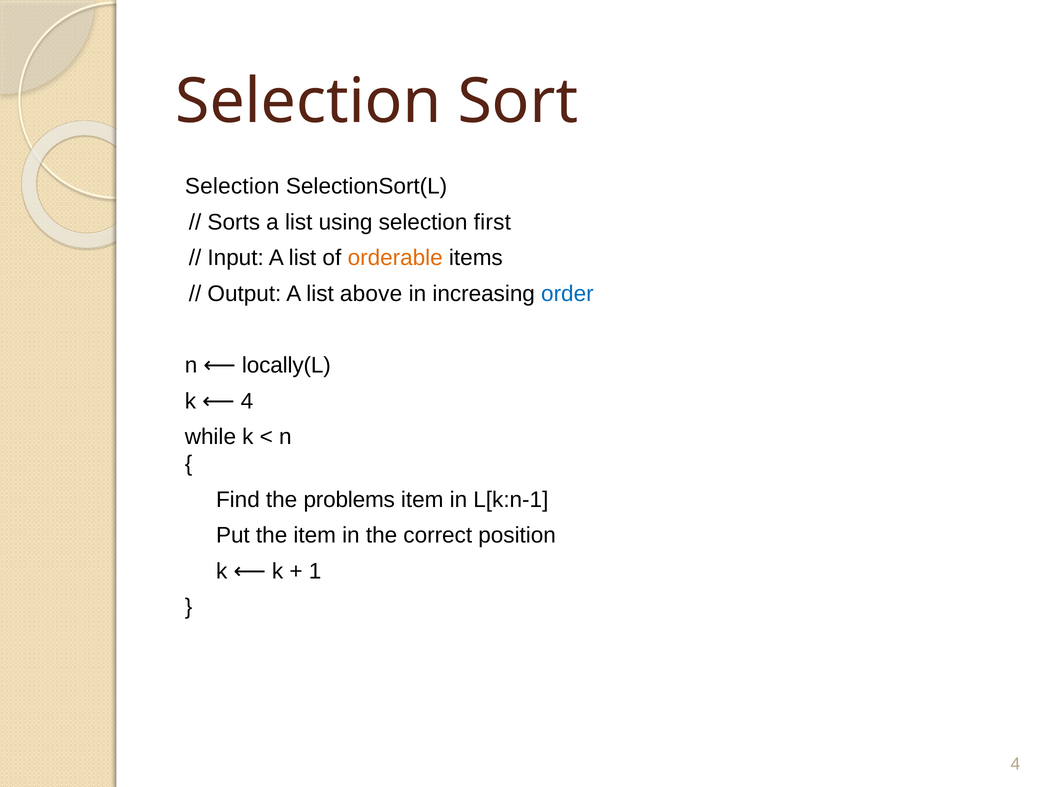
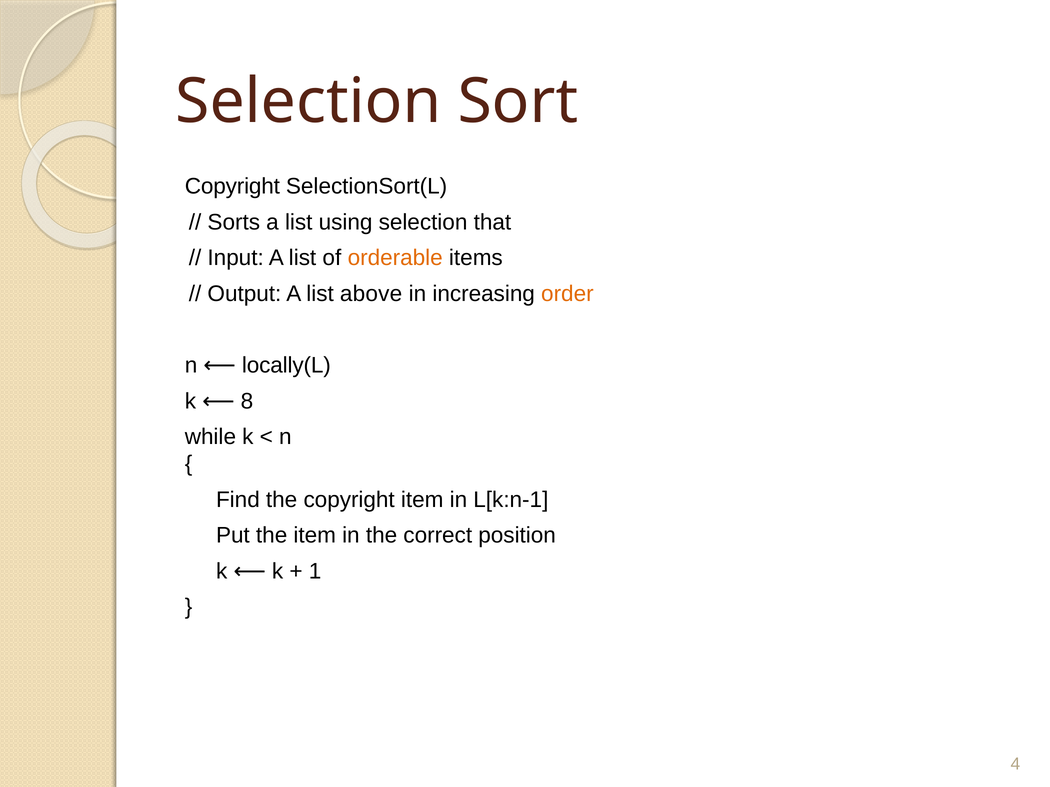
Selection at (232, 187): Selection -> Copyright
first: first -> that
order colour: blue -> orange
k 4: 4 -> 8
the problems: problems -> copyright
